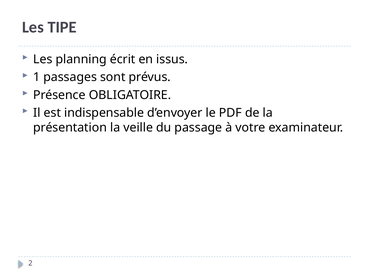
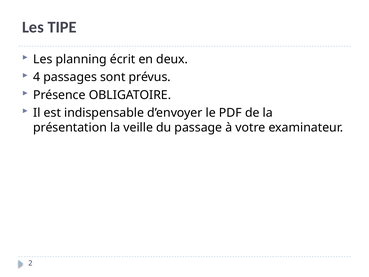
issus: issus -> deux
1: 1 -> 4
